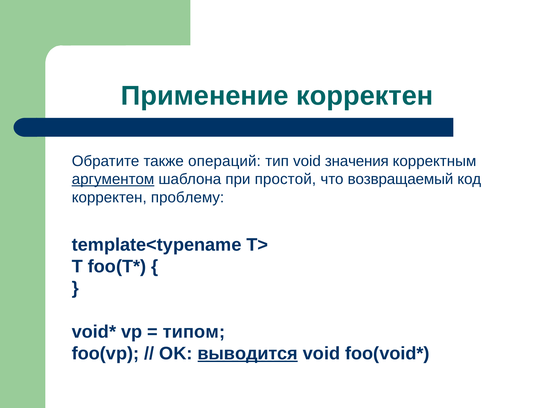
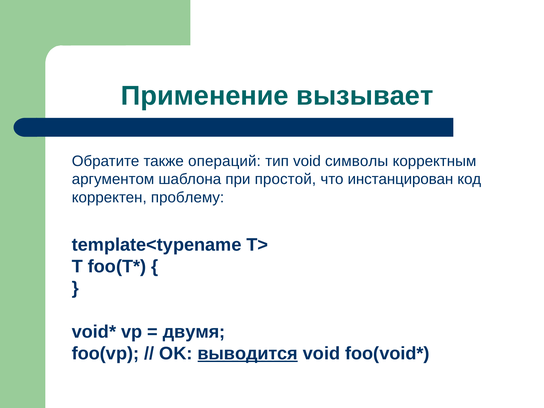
Применение корректен: корректен -> вызывает
значения: значения -> символы
аргументом underline: present -> none
возвращаемый: возвращаемый -> инстанцирован
типом: типом -> двумя
